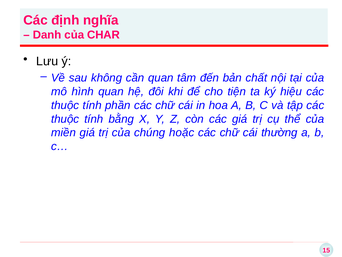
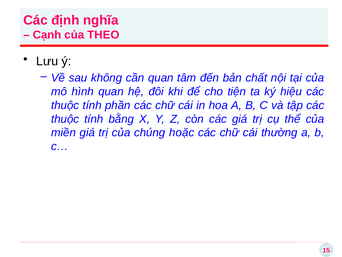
Danh: Danh -> Cạnh
CHAR: CHAR -> THEO
